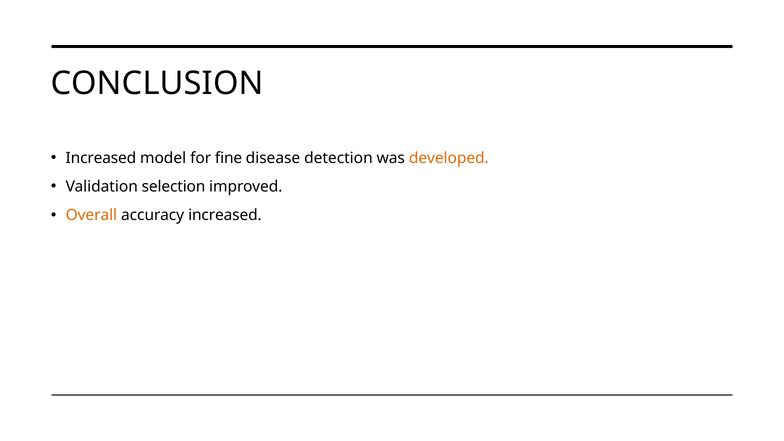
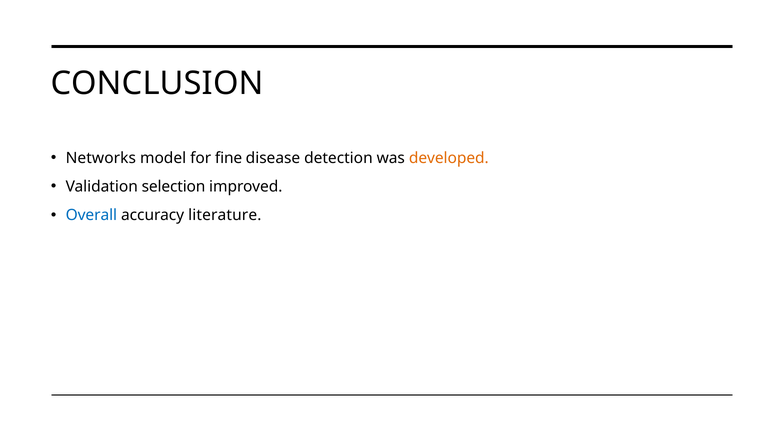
Increased at (101, 158): Increased -> Networks
Overall colour: orange -> blue
accuracy increased: increased -> literature
